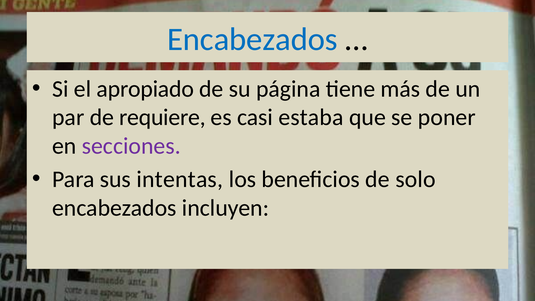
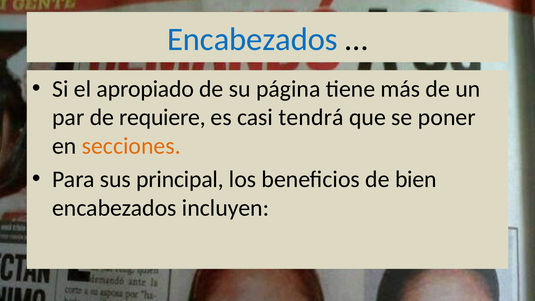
estaba: estaba -> tendrá
secciones colour: purple -> orange
intentas: intentas -> principal
solo: solo -> bien
